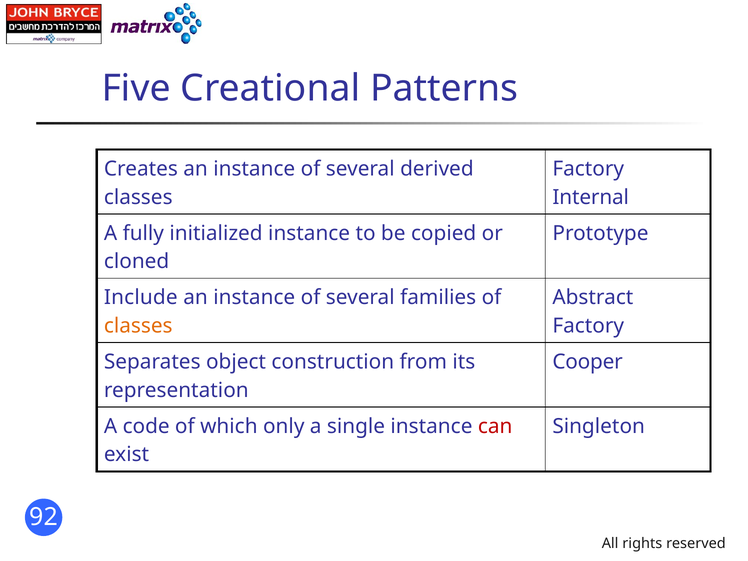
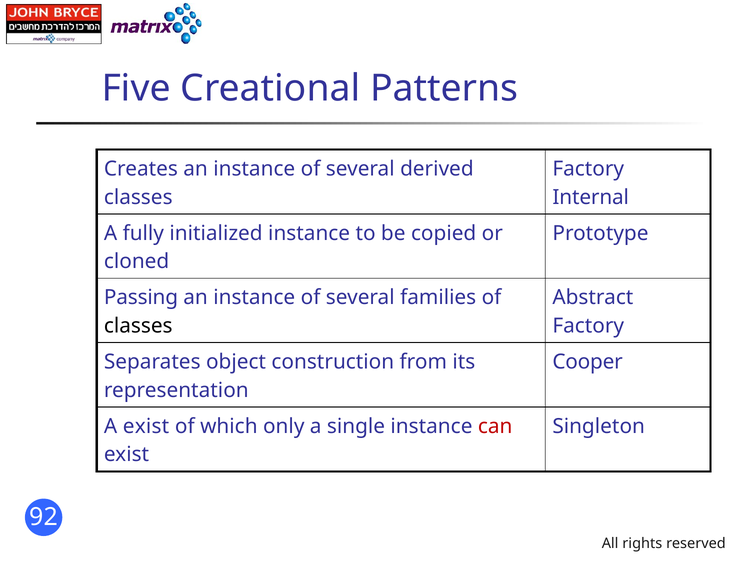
Include: Include -> Passing
classes at (138, 326) colour: orange -> black
A code: code -> exist
